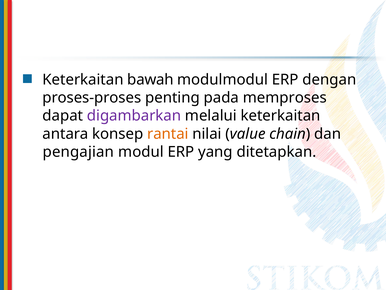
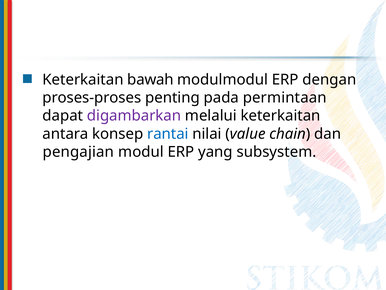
memproses: memproses -> permintaan
rantai colour: orange -> blue
ditetapkan: ditetapkan -> subsystem
